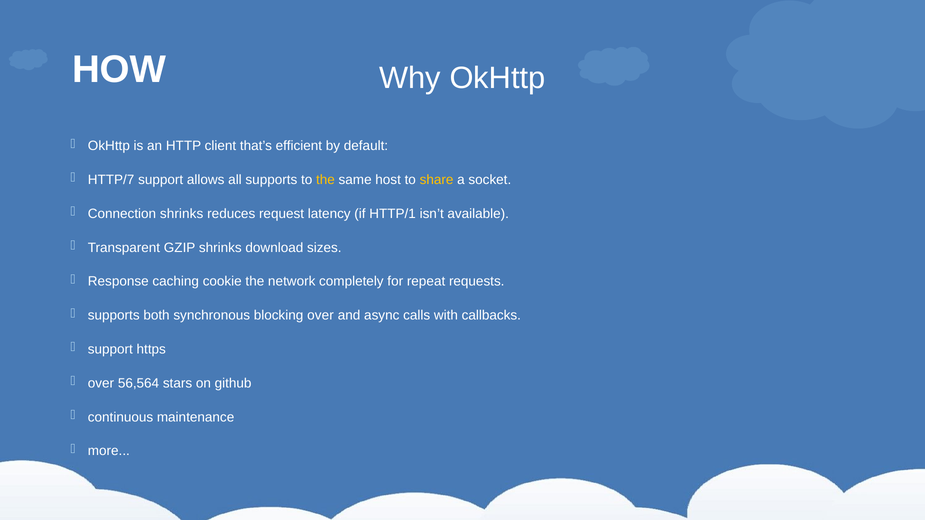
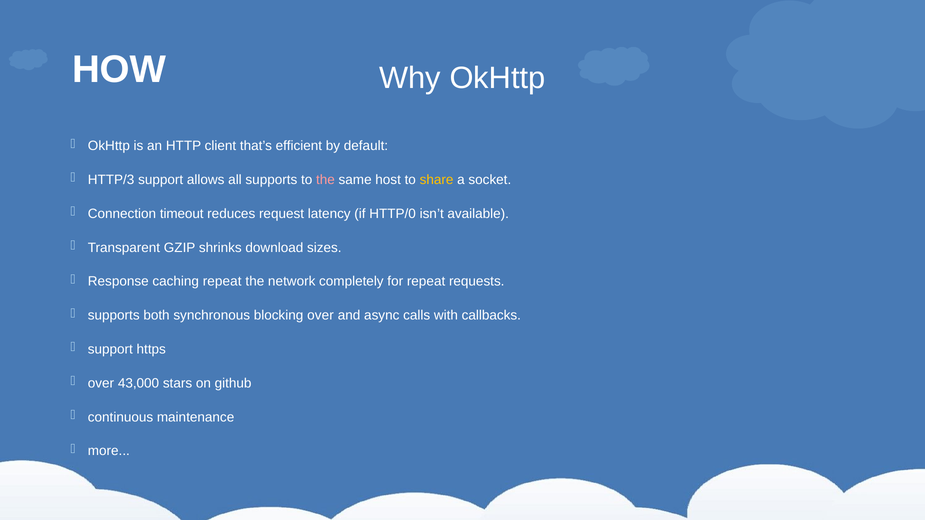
HTTP/7: HTTP/7 -> HTTP/3
the at (325, 180) colour: yellow -> pink
Connection shrinks: shrinks -> timeout
HTTP/1: HTTP/1 -> HTTP/0
caching cookie: cookie -> repeat
56,564: 56,564 -> 43,000
